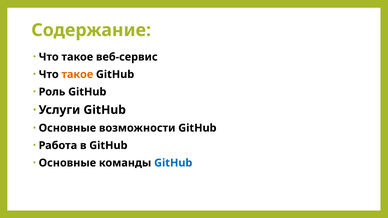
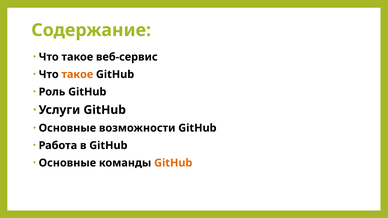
GitHub at (173, 163) colour: blue -> orange
